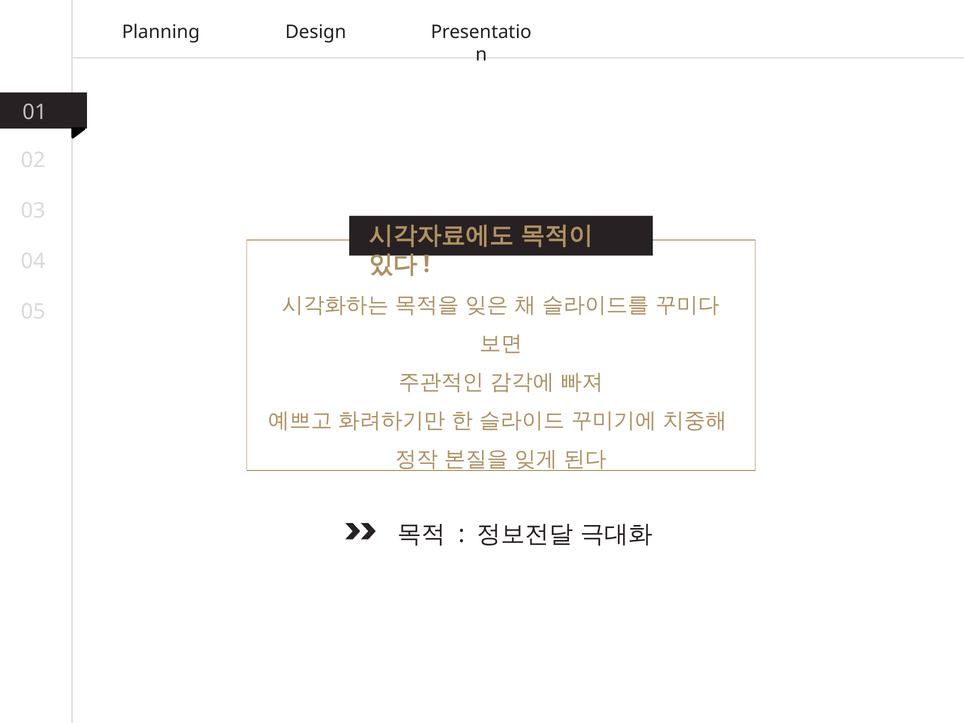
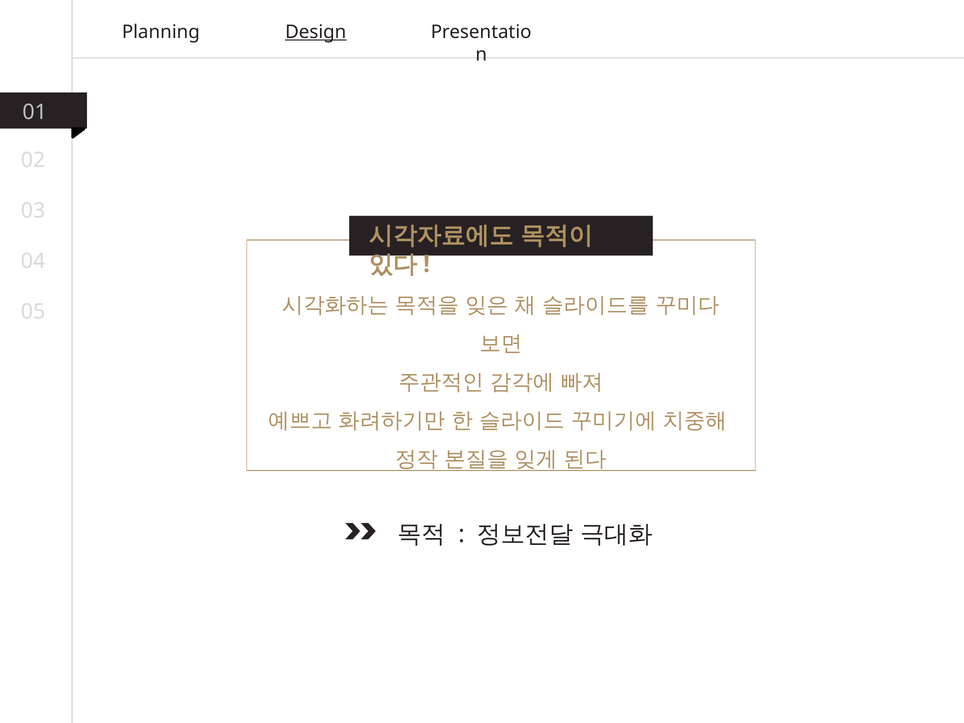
Design underline: none -> present
